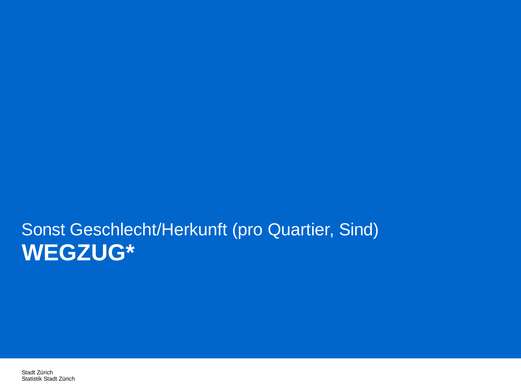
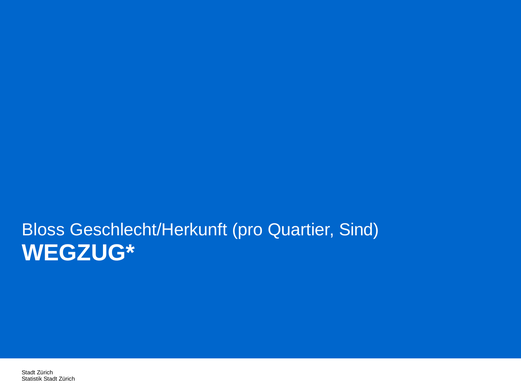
Sonst: Sonst -> Bloss
